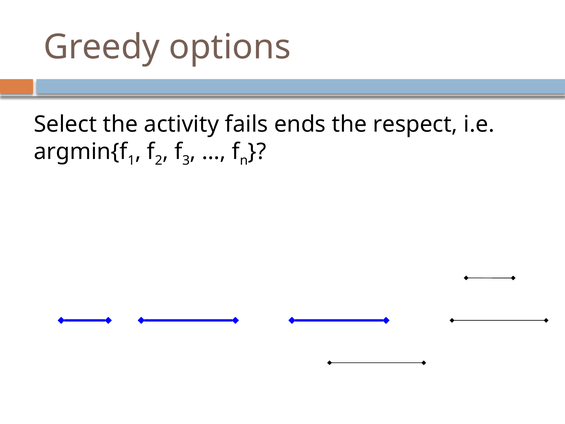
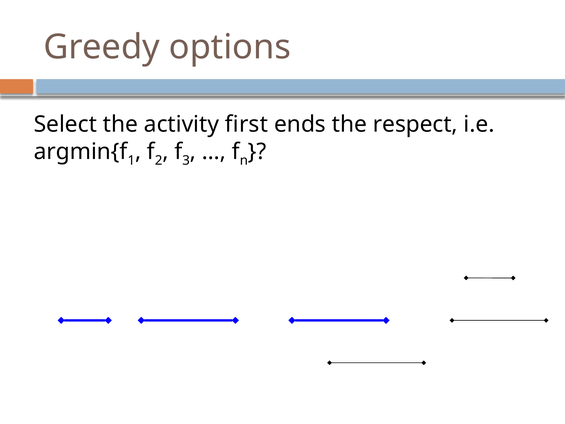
fails: fails -> first
